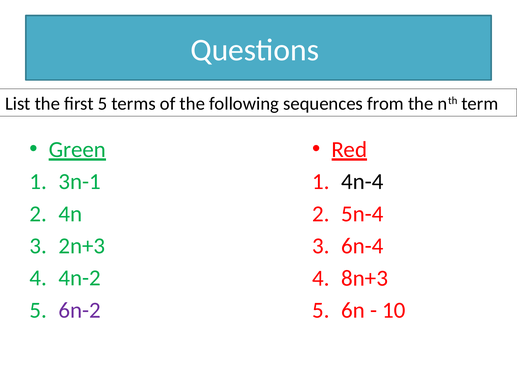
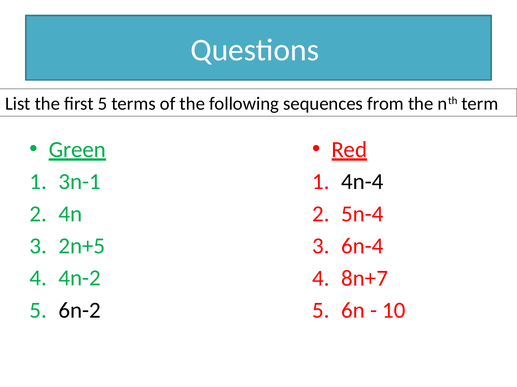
2n+3: 2n+3 -> 2n+5
8n+3: 8n+3 -> 8n+7
6n-2 colour: purple -> black
